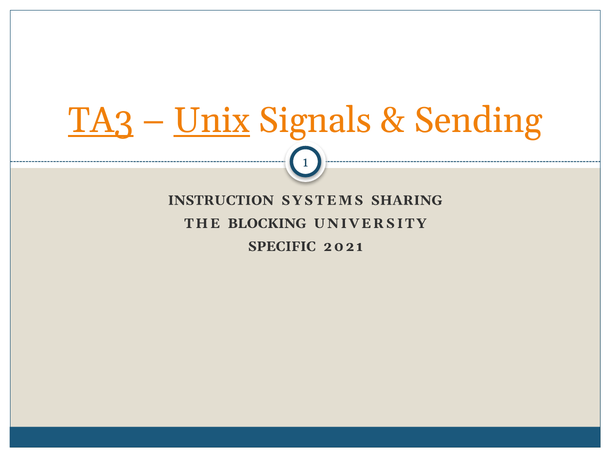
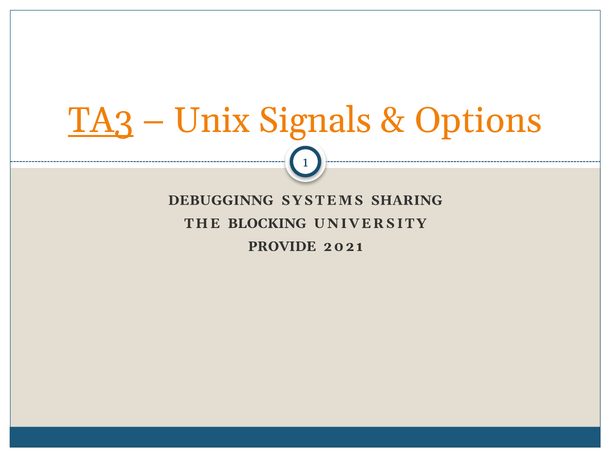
Unix underline: present -> none
Sending: Sending -> Options
INSTRUCTION: INSTRUCTION -> DEBUGGINNG
SPECIFIC: SPECIFIC -> PROVIDE
